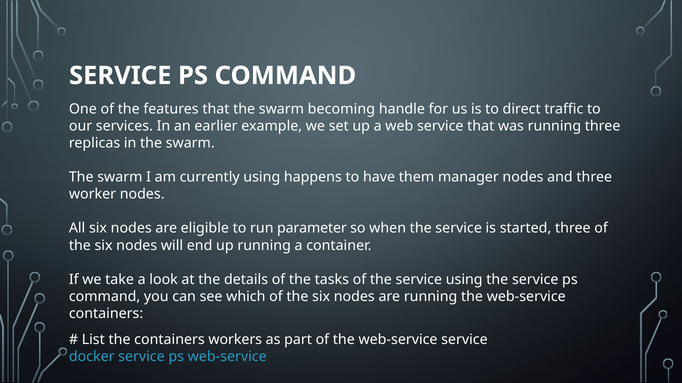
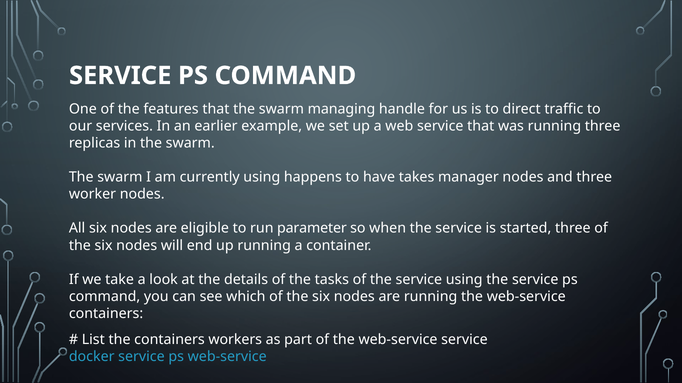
becoming: becoming -> managing
them: them -> takes
